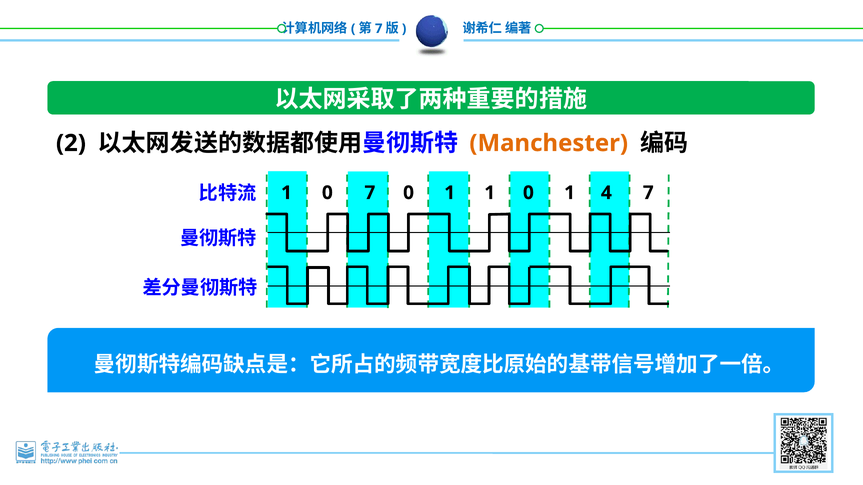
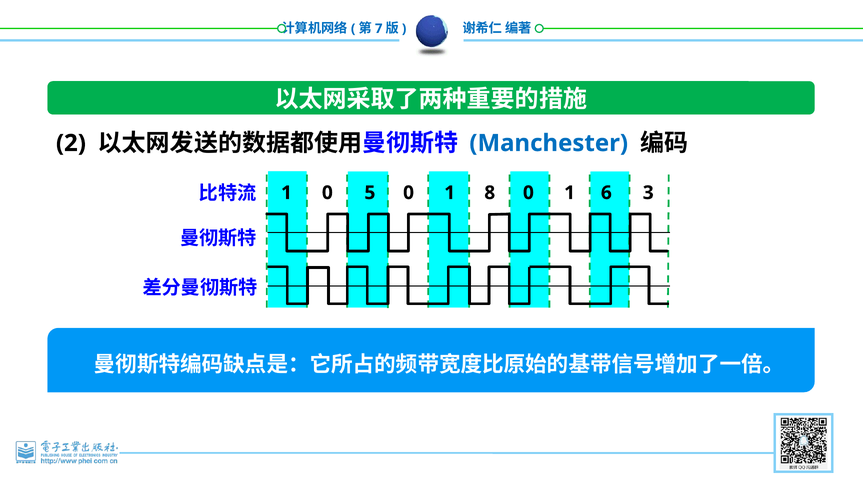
Manchester colour: orange -> blue
0 7: 7 -> 5
0 1: 1 -> 8
4: 4 -> 6
1 7: 7 -> 3
